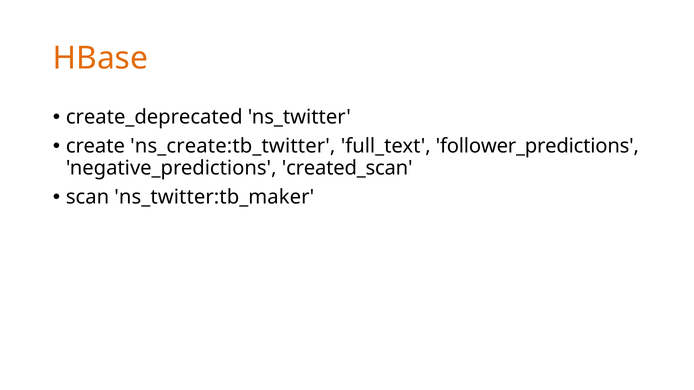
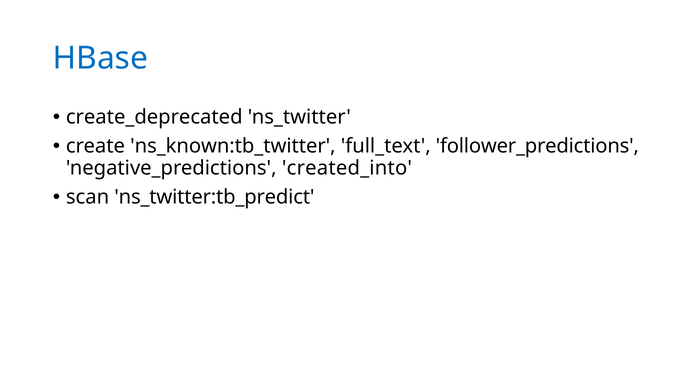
HBase colour: orange -> blue
ns_create:tb_twitter: ns_create:tb_twitter -> ns_known:tb_twitter
created_scan: created_scan -> created_into
ns_twitter:tb_maker: ns_twitter:tb_maker -> ns_twitter:tb_predict
